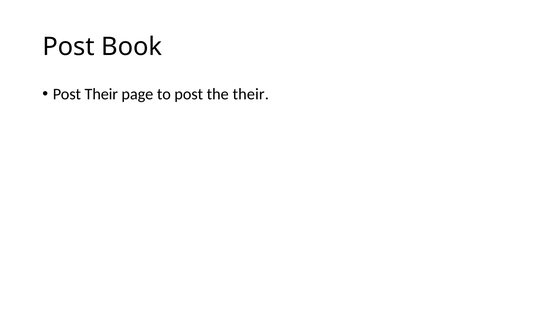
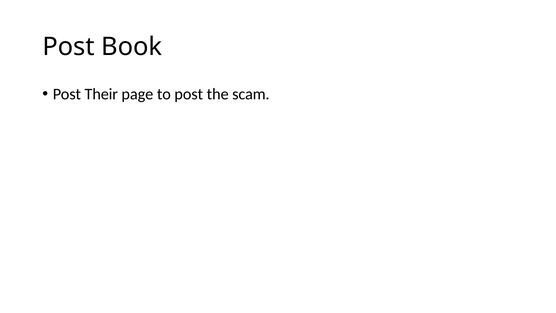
the their: their -> scam
